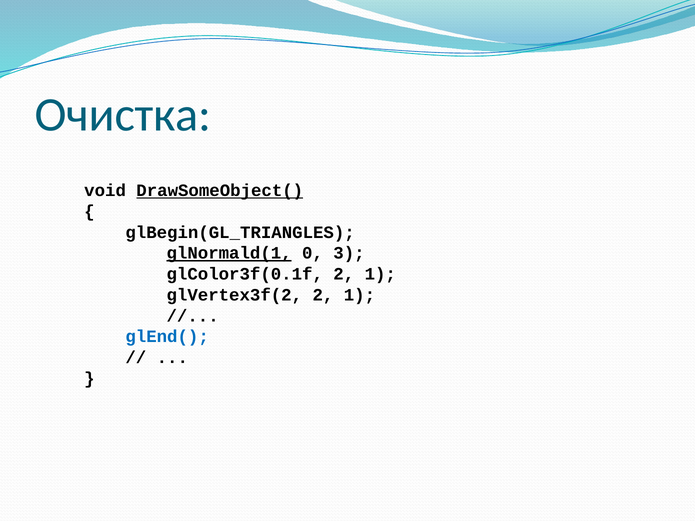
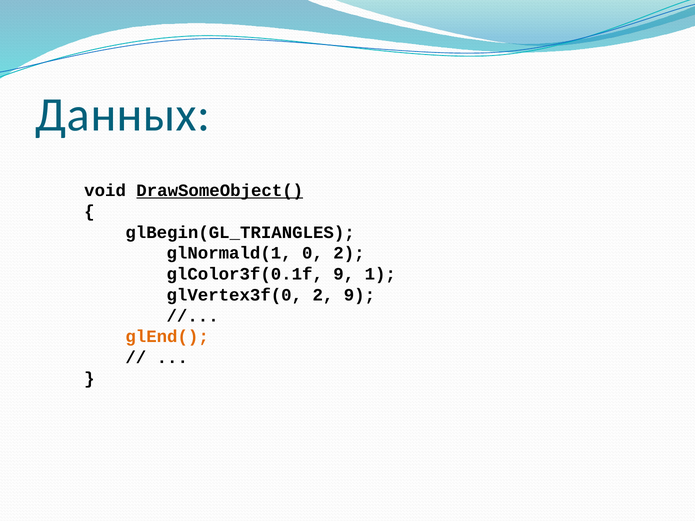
Очистка: Очистка -> Данных
glNormald(1 underline: present -> none
0 3: 3 -> 2
glColor3f(0.1f 2: 2 -> 9
glVertex3f(2: glVertex3f(2 -> glVertex3f(0
1 at (359, 295): 1 -> 9
glEnd( colour: blue -> orange
